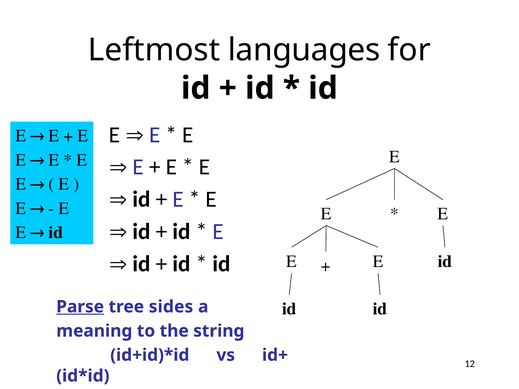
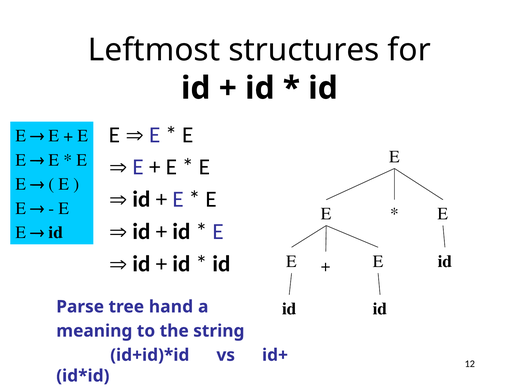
languages: languages -> structures
Parse underline: present -> none
sides: sides -> hand
